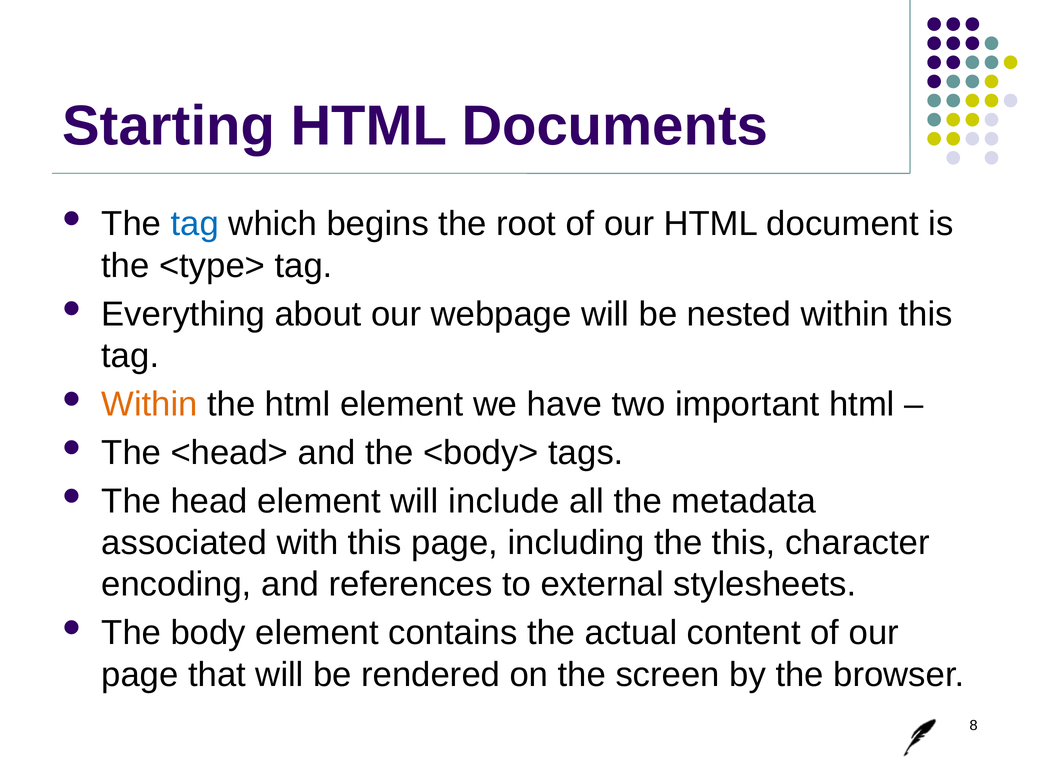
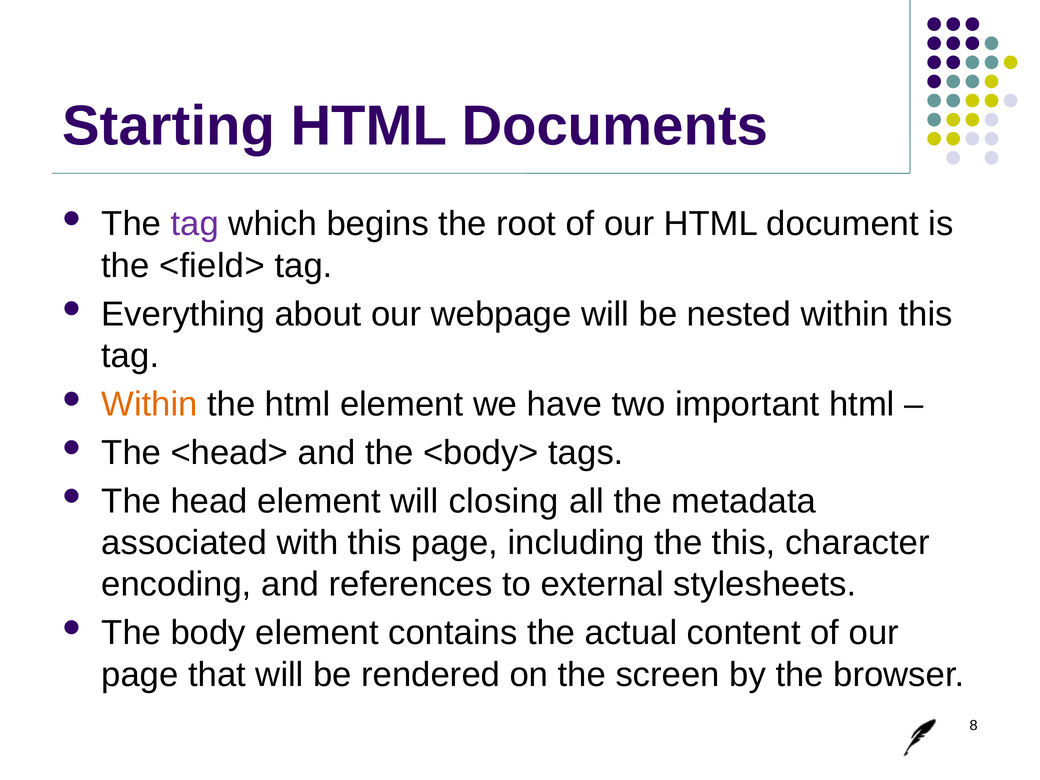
tag at (195, 224) colour: blue -> purple
<type>: <type> -> <field>
include: include -> closing
